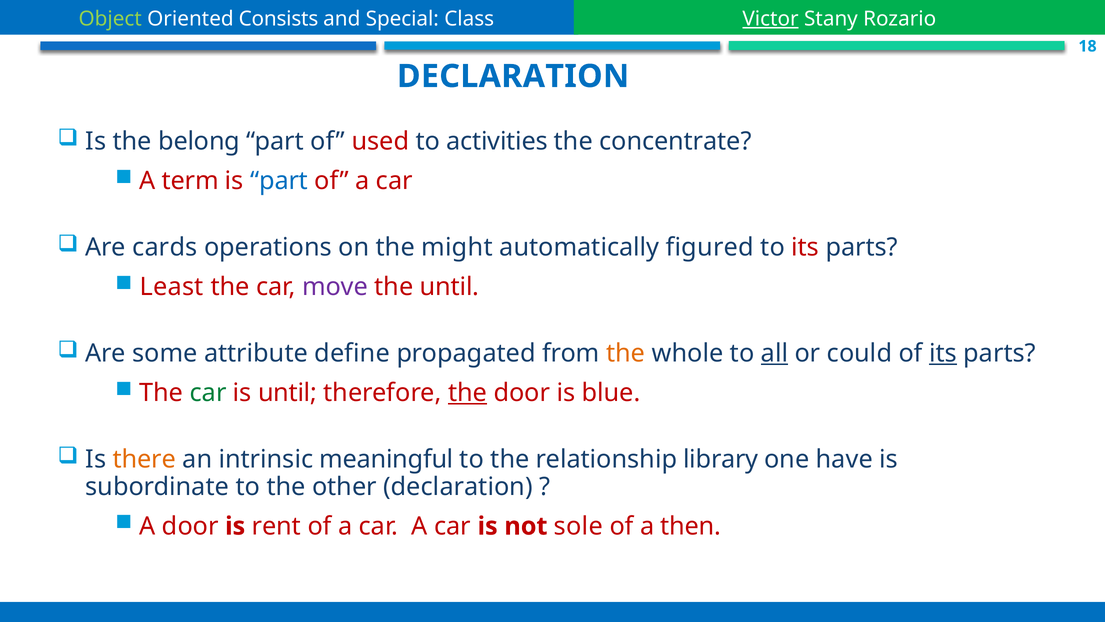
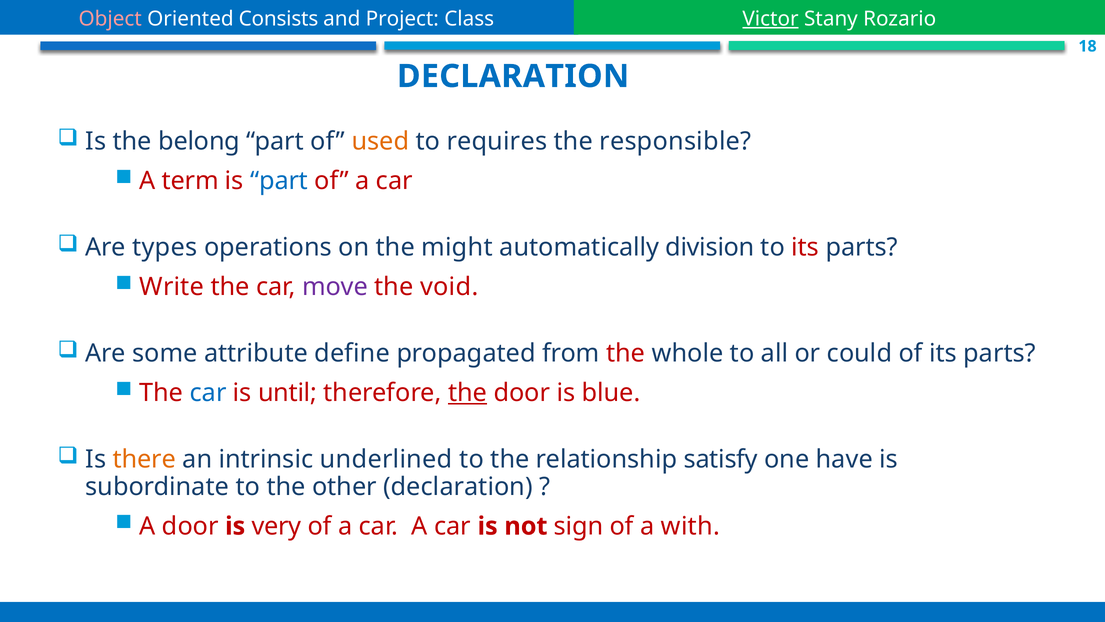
Object colour: light green -> pink
Special: Special -> Project
used colour: red -> orange
activities: activities -> requires
concentrate: concentrate -> responsible
cards: cards -> types
figured: figured -> division
Least: Least -> Write
the until: until -> void
the at (626, 353) colour: orange -> red
all underline: present -> none
its at (943, 353) underline: present -> none
car at (208, 393) colour: green -> blue
meaningful: meaningful -> underlined
library: library -> satisfy
rent: rent -> very
sole: sole -> sign
then: then -> with
